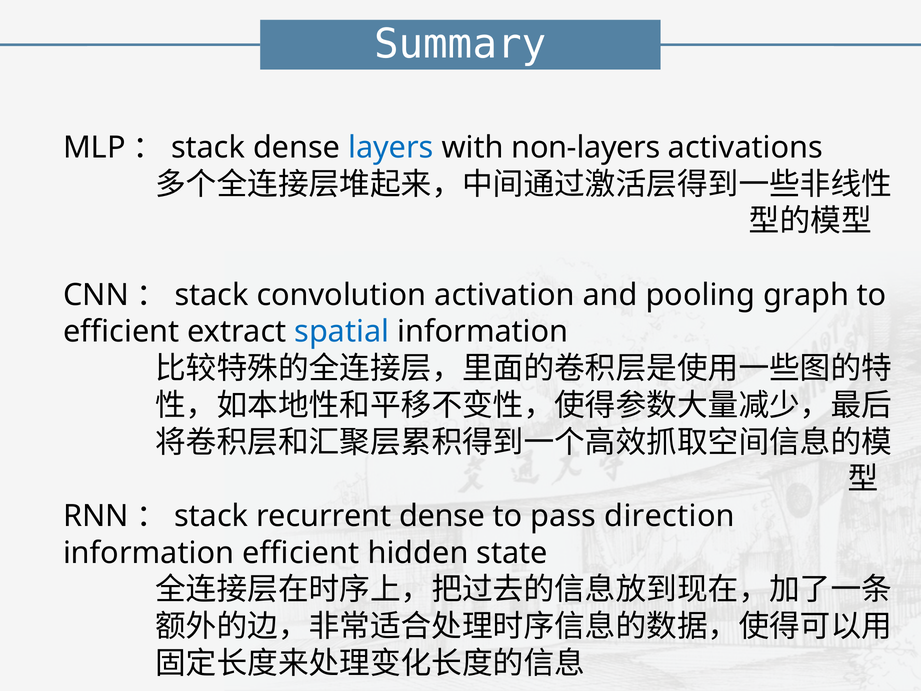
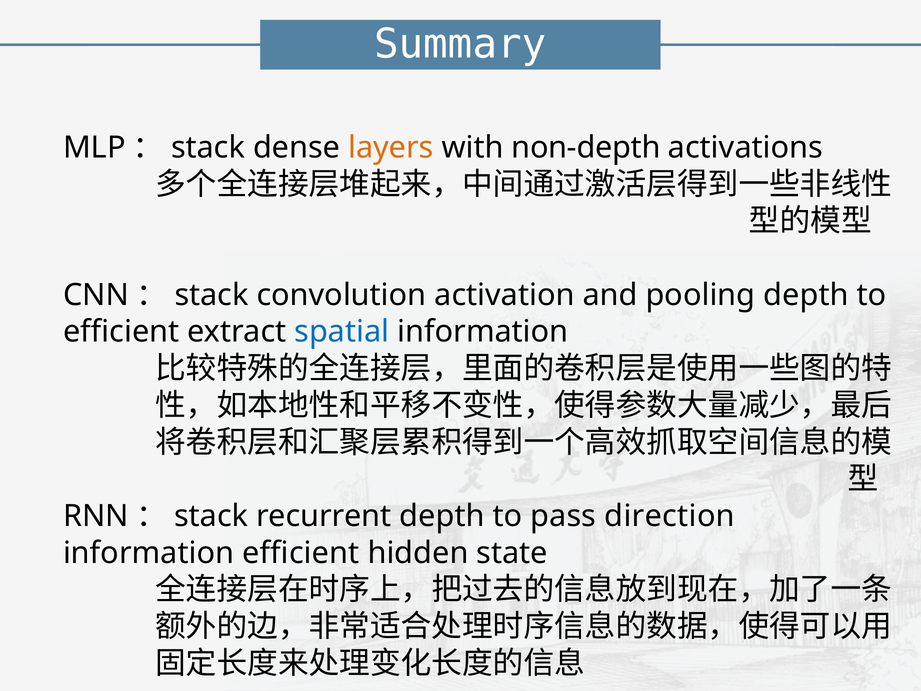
layers colour: blue -> orange
non-layers: non-layers -> non-depth
pooling graph: graph -> depth
recurrent dense: dense -> depth
